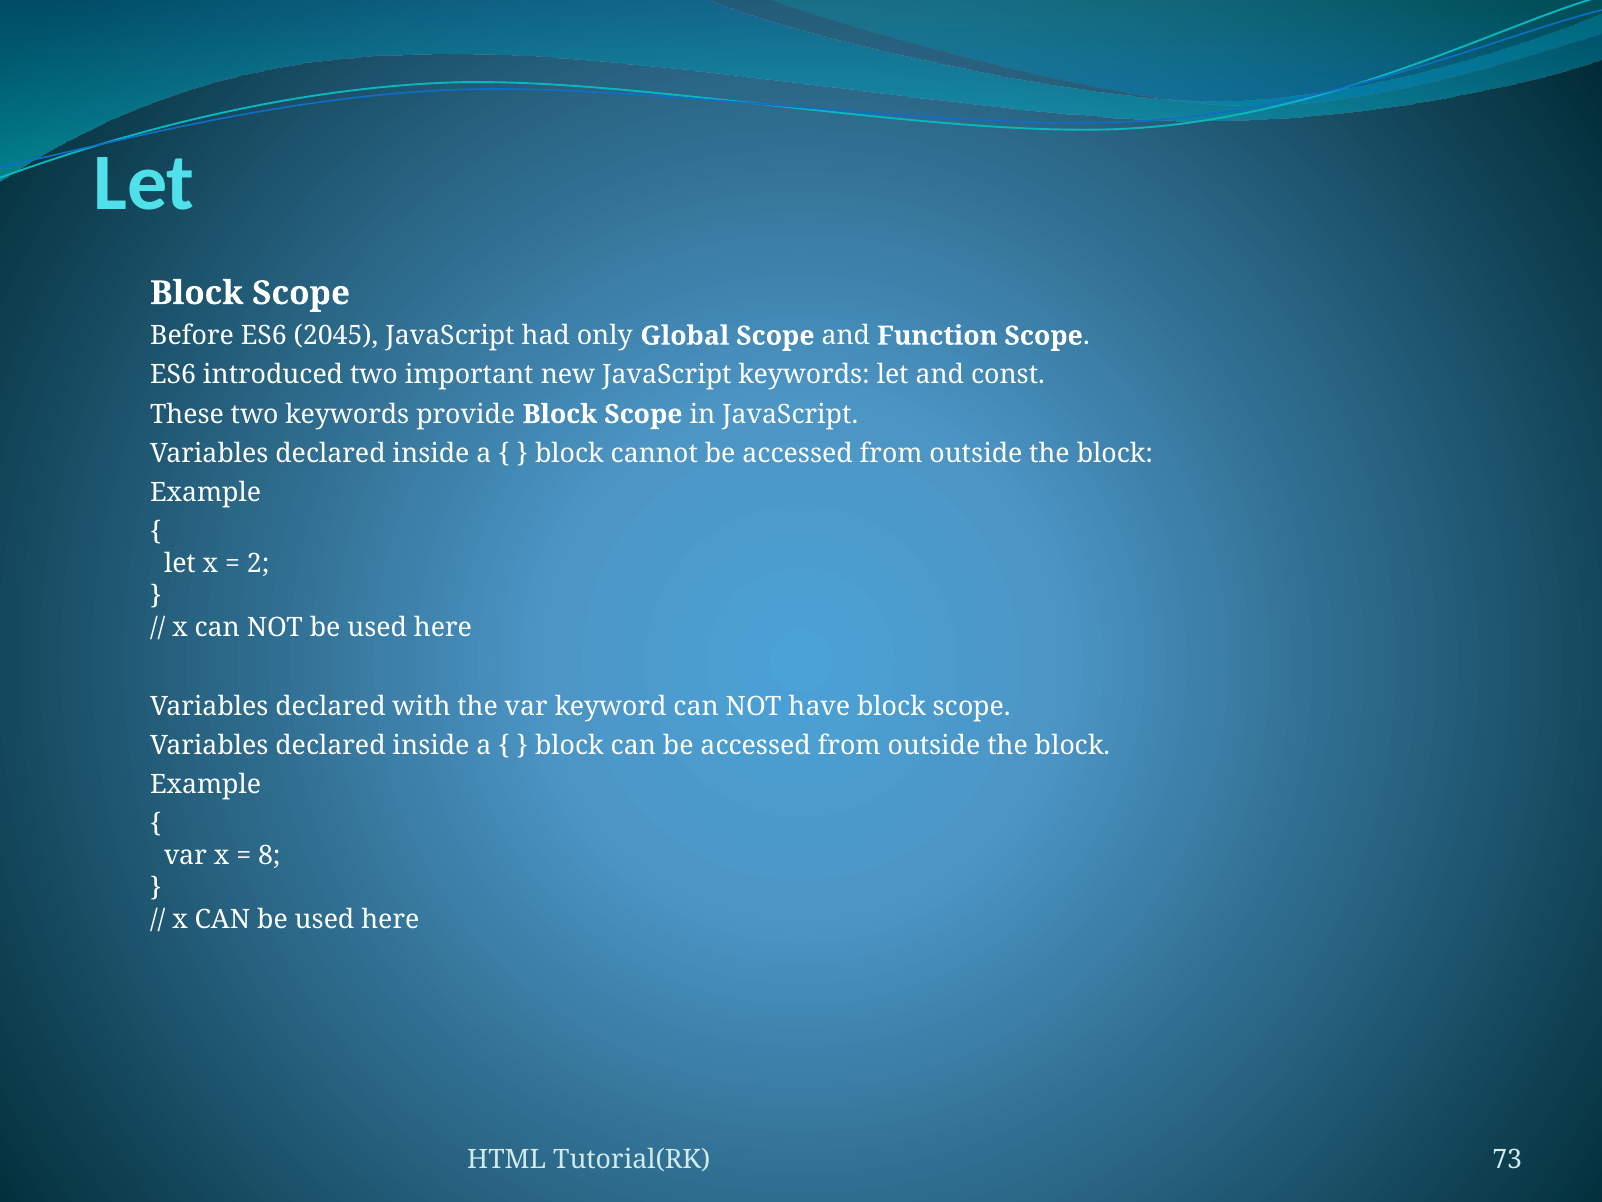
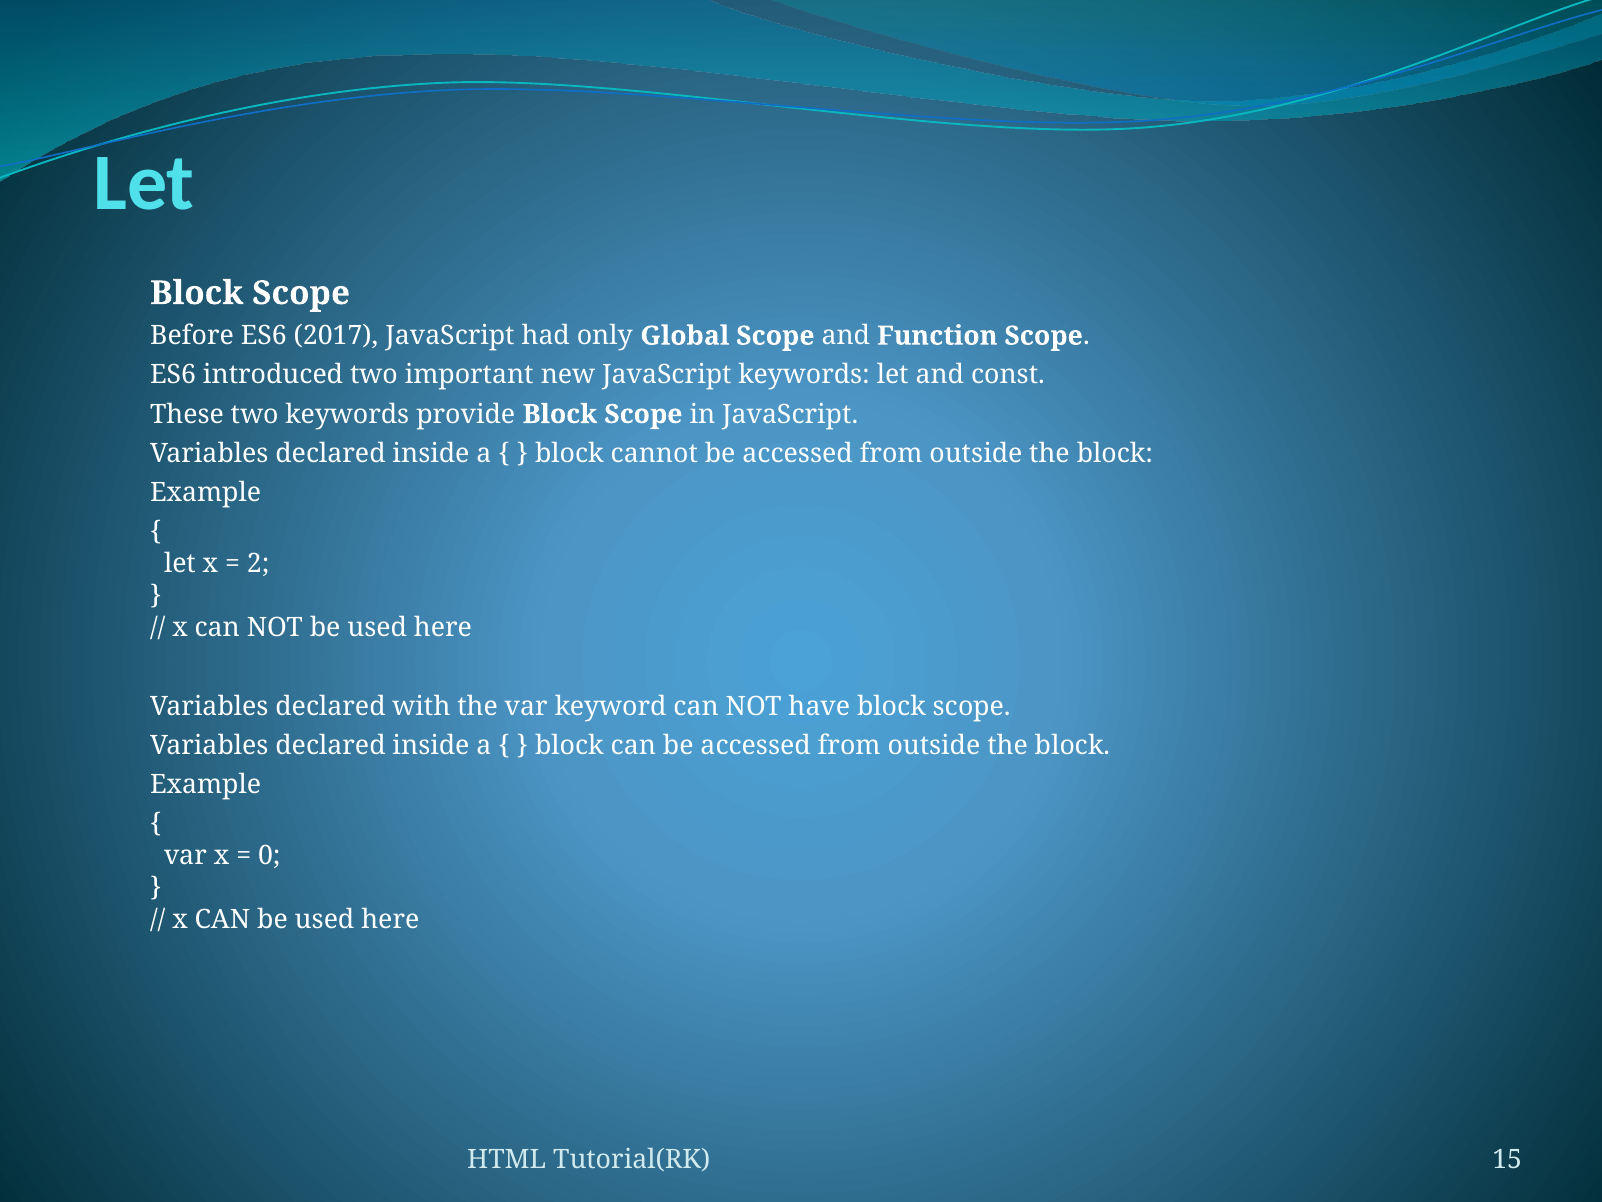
2045: 2045 -> 2017
8: 8 -> 0
73: 73 -> 15
